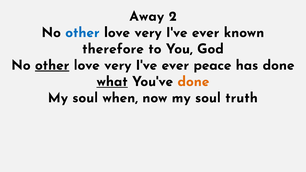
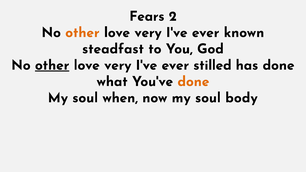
Away: Away -> Fears
other at (82, 33) colour: blue -> orange
therefore: therefore -> steadfast
peace: peace -> stilled
what underline: present -> none
truth: truth -> body
